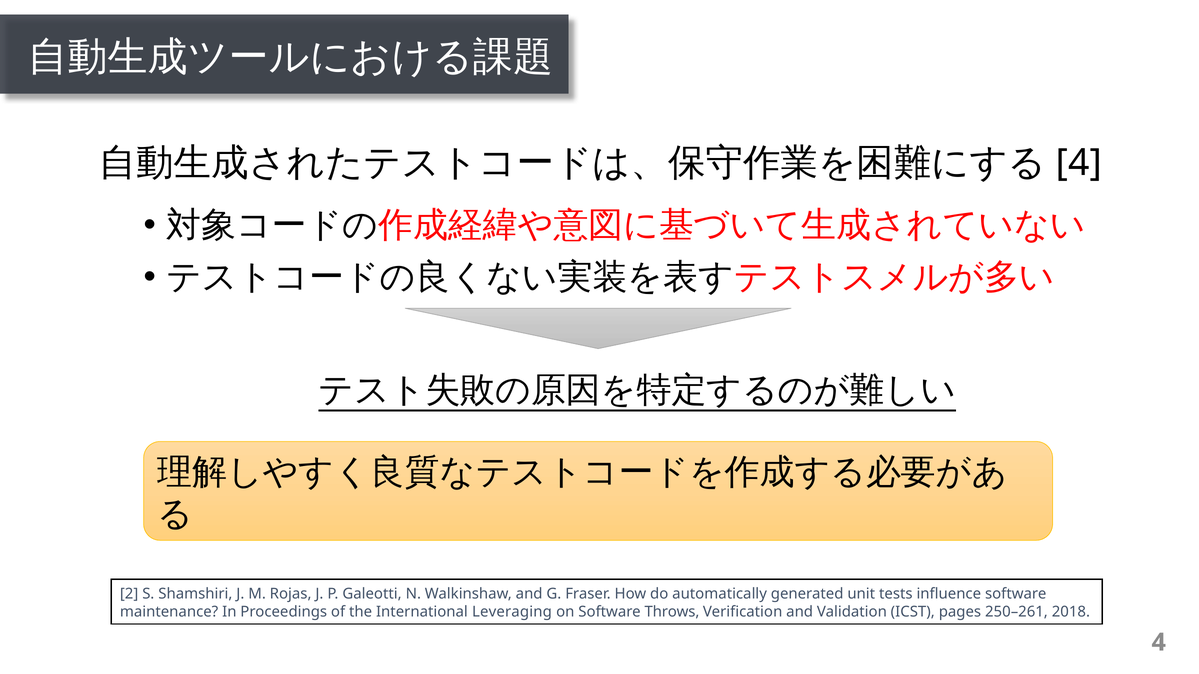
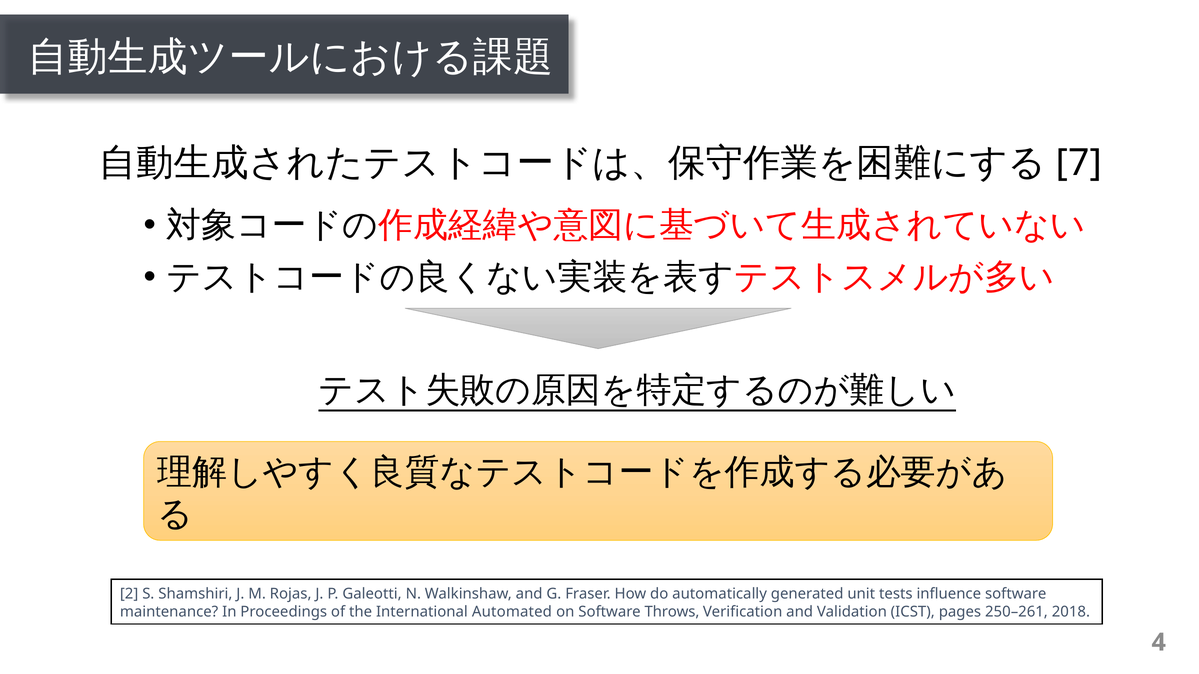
4 at (1079, 163): 4 -> 7
Leveraging: Leveraging -> Automated
